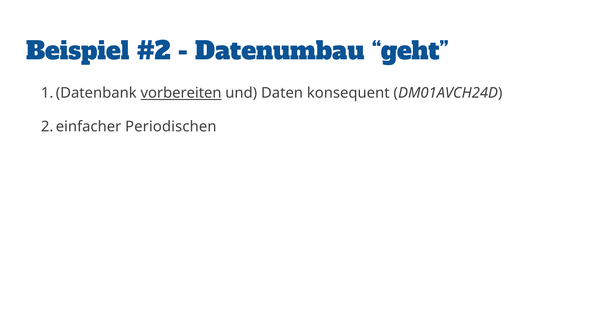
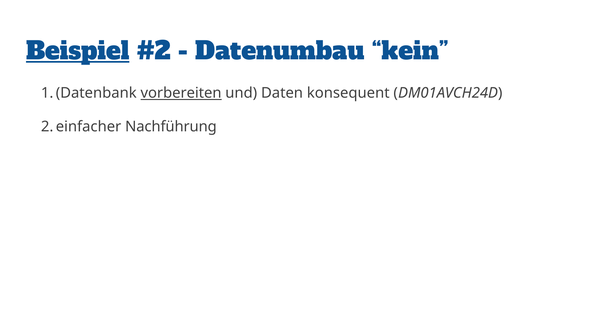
Beispiel underline: none -> present
geht: geht -> kein
Periodischen: Periodischen -> Nachführung
